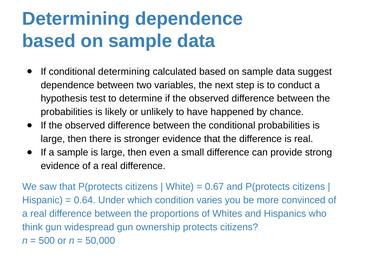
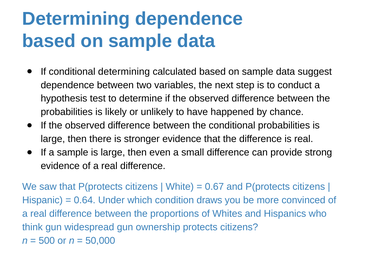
varies: varies -> draws
